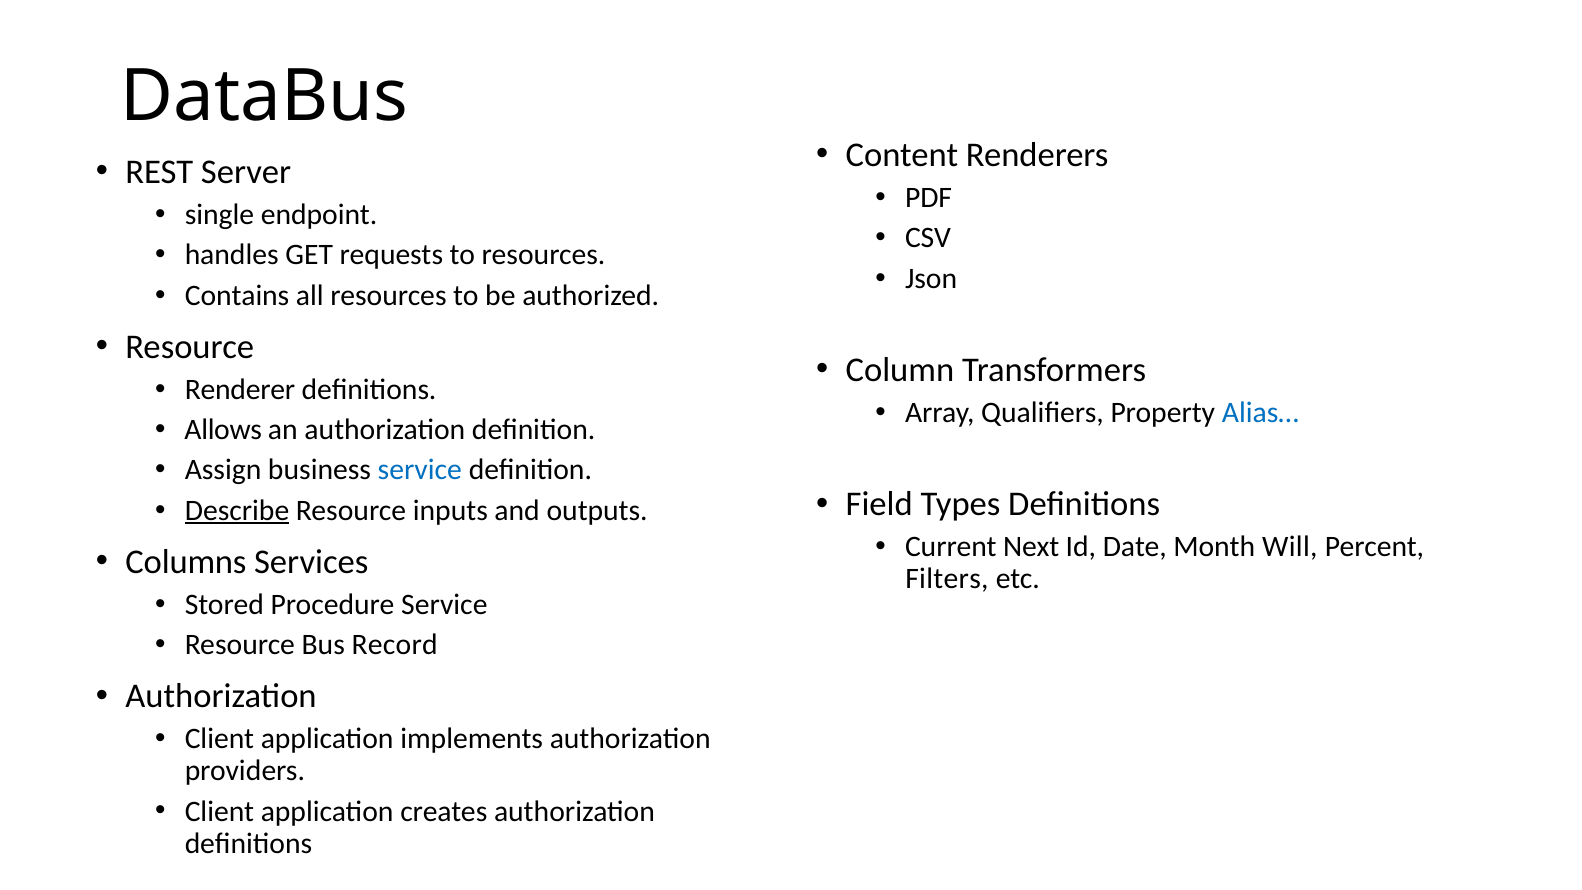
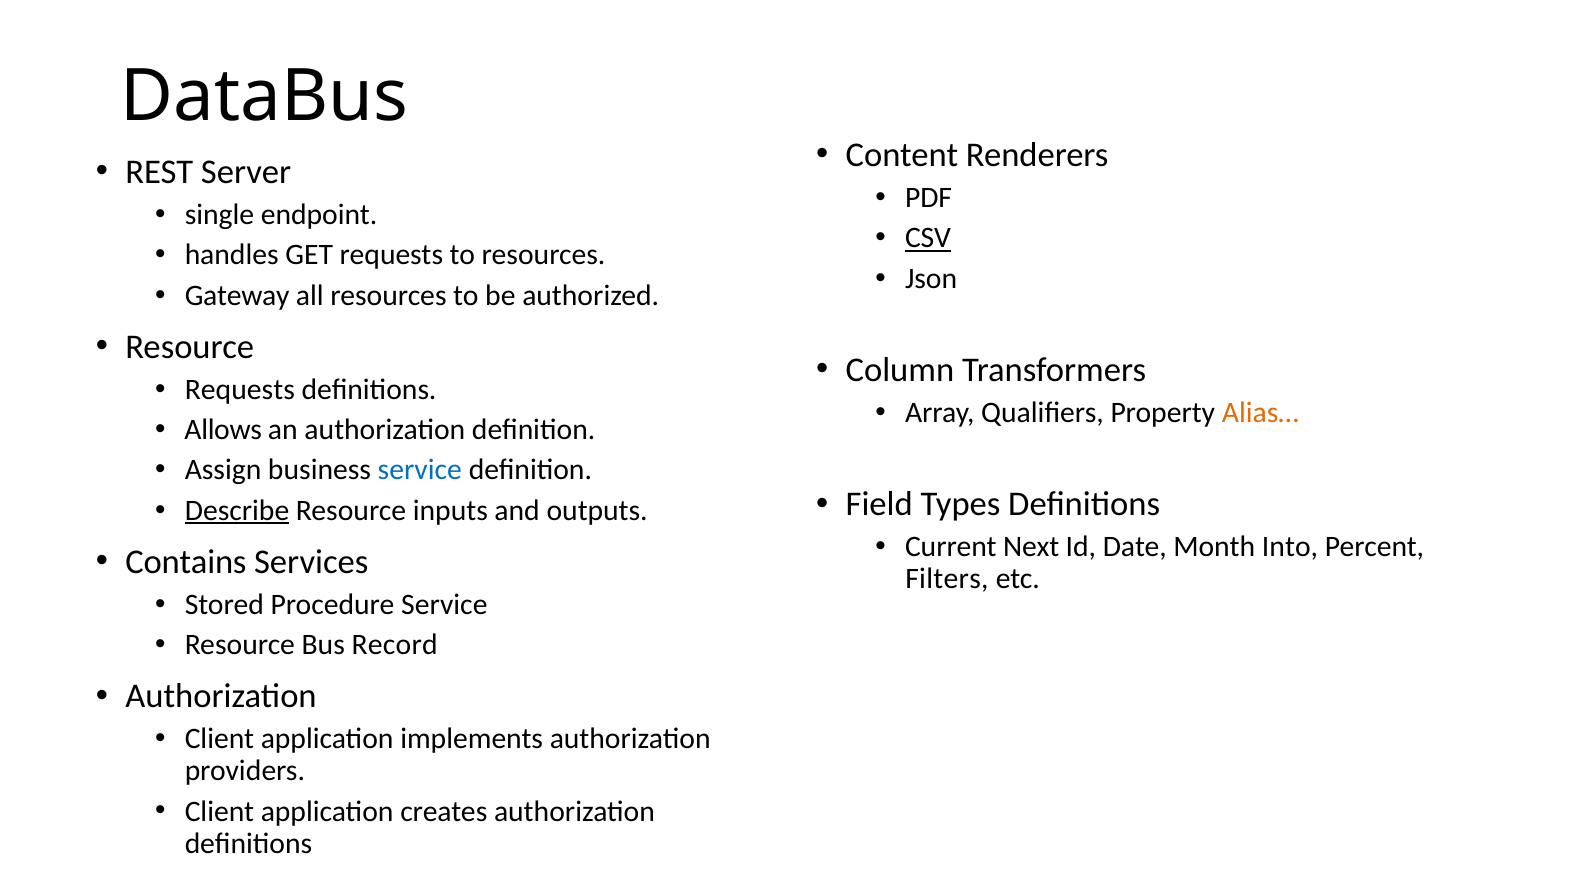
CSV underline: none -> present
Contains: Contains -> Gateway
Renderer at (240, 390): Renderer -> Requests
Alias… colour: blue -> orange
Will: Will -> Into
Columns: Columns -> Contains
